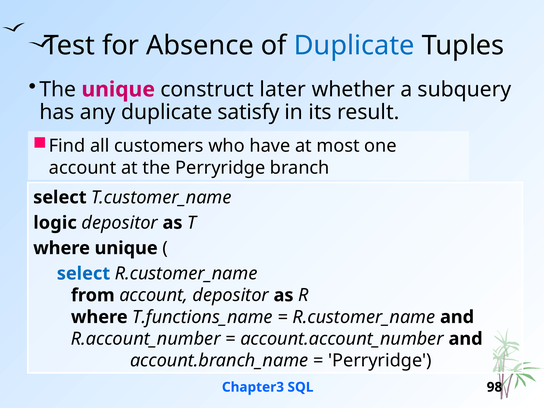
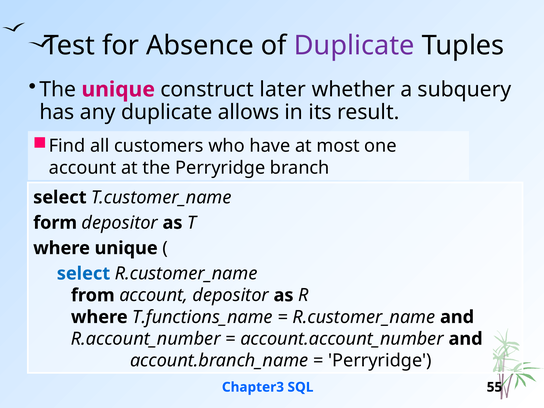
Duplicate at (354, 45) colour: blue -> purple
satisfy: satisfy -> allows
logic: logic -> form
98: 98 -> 55
